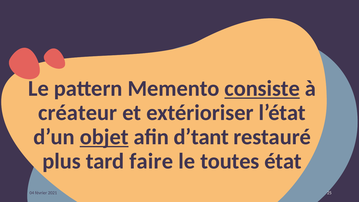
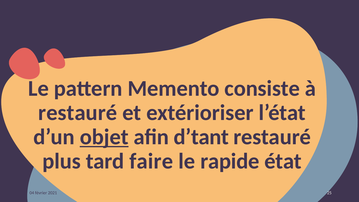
consiste underline: present -> none
créateur at (78, 113): créateur -> restauré
toutes: toutes -> rapide
